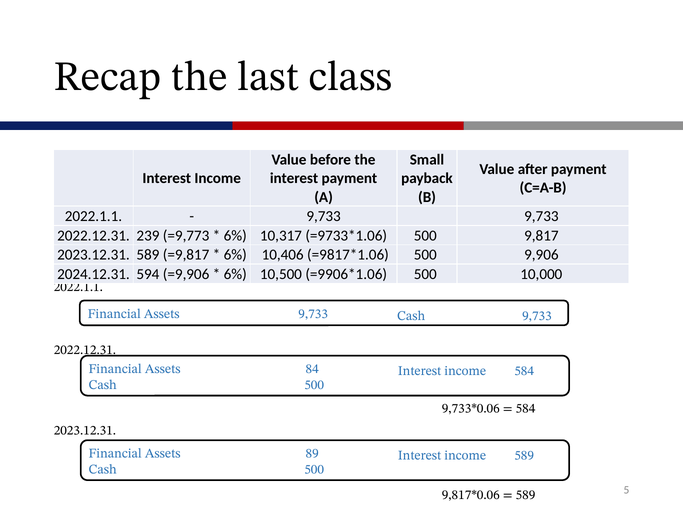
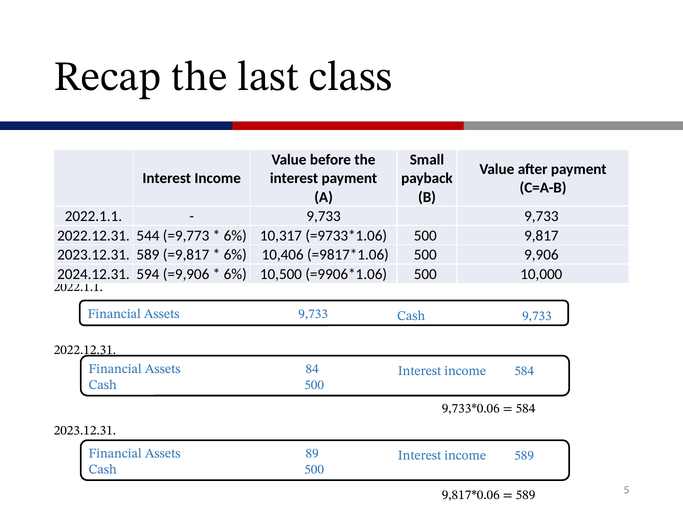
239: 239 -> 544
